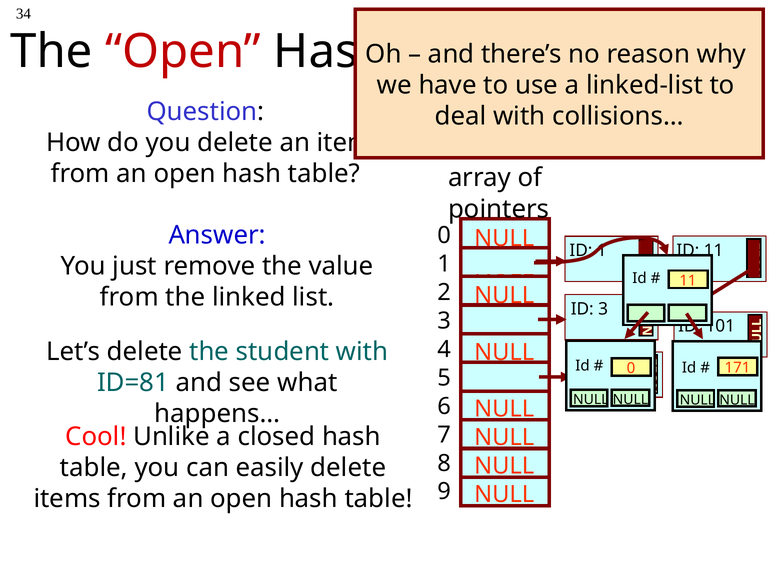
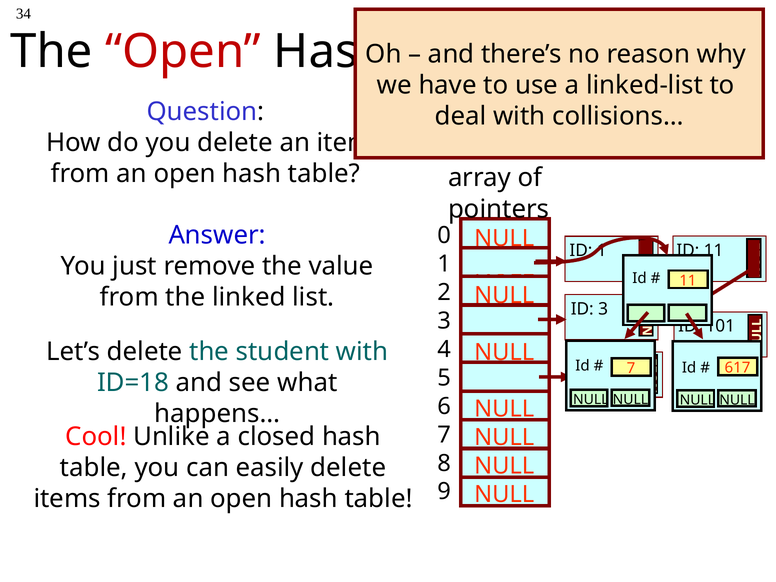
0 at (631, 368): 0 -> 7
171: 171 -> 617
ID=81: ID=81 -> ID=18
